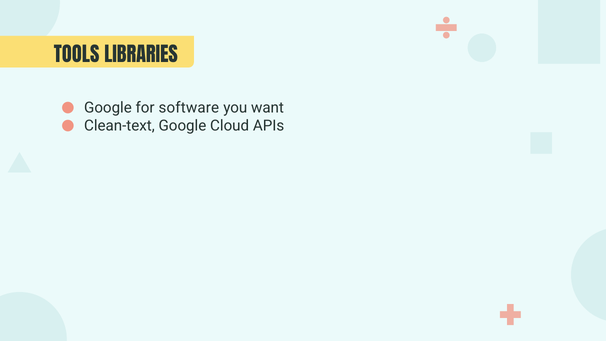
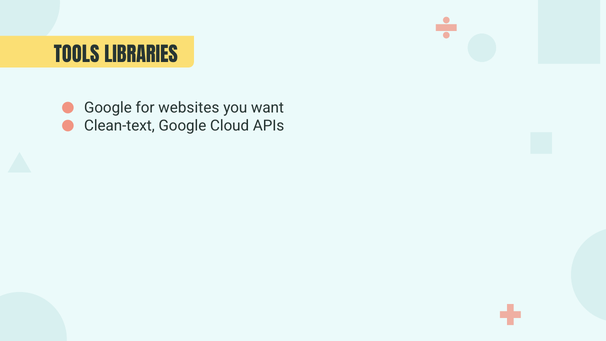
software: software -> websites
